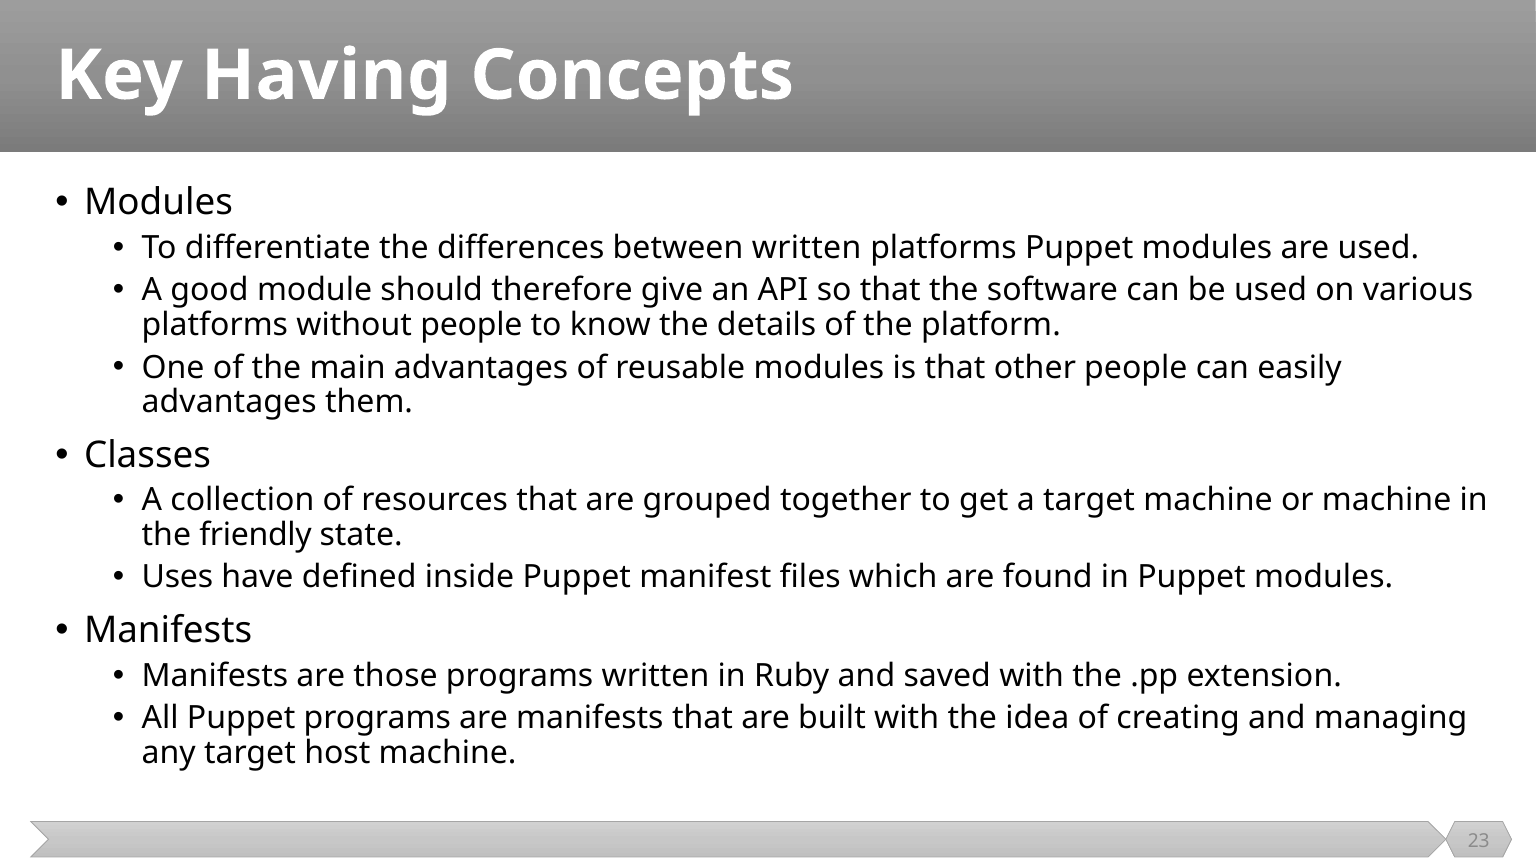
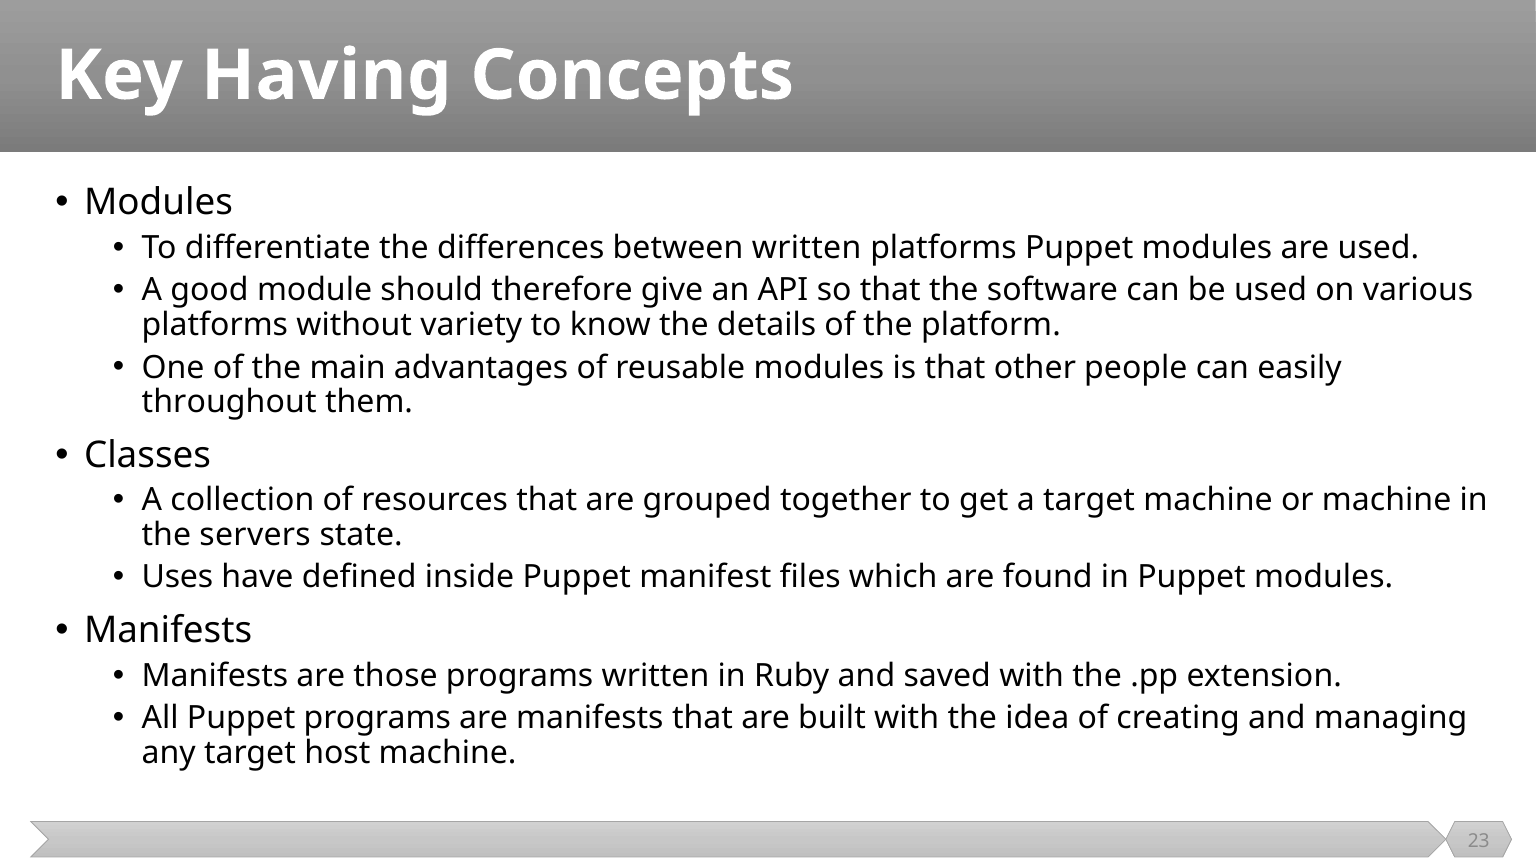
without people: people -> variety
advantages at (229, 402): advantages -> throughout
friendly: friendly -> servers
